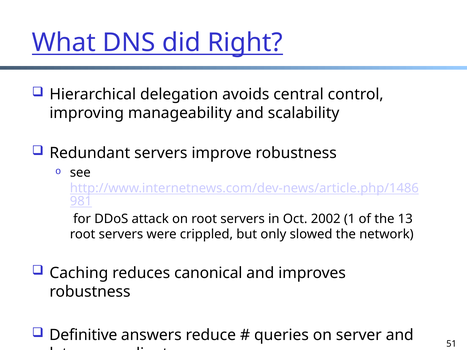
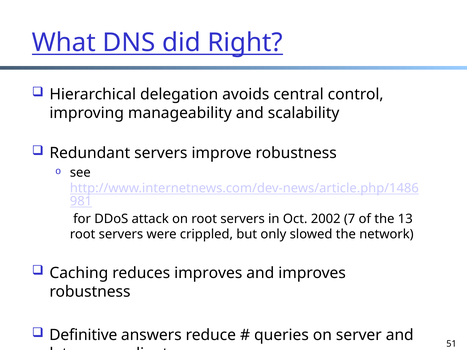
1: 1 -> 7
reduces canonical: canonical -> improves
